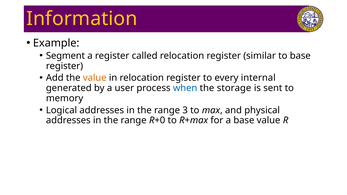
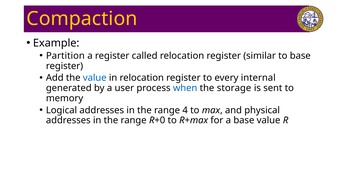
Information: Information -> Compaction
Segment: Segment -> Partition
value at (95, 78) colour: orange -> blue
3: 3 -> 4
